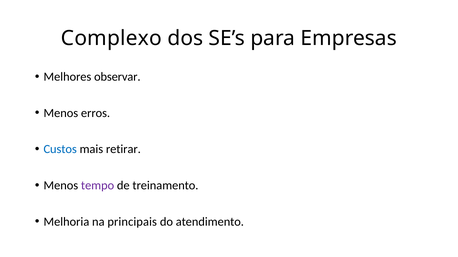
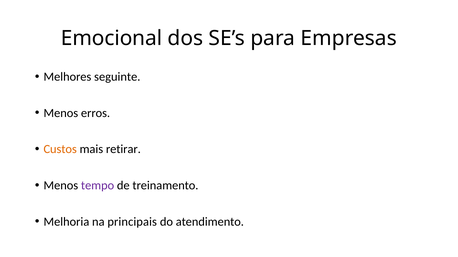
Complexo: Complexo -> Emocional
observar: observar -> seguinte
Custos colour: blue -> orange
